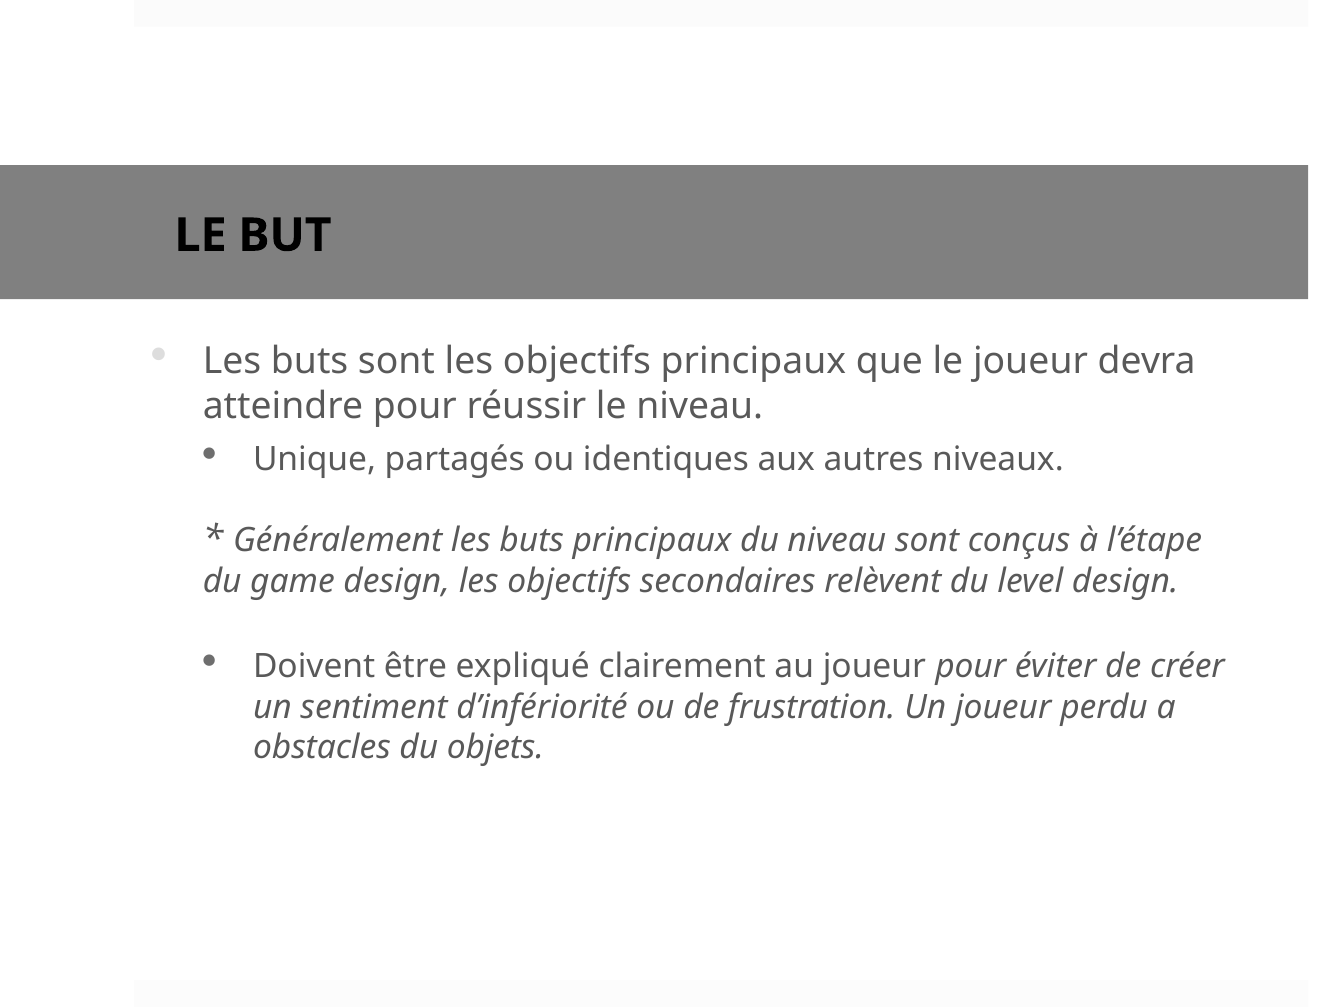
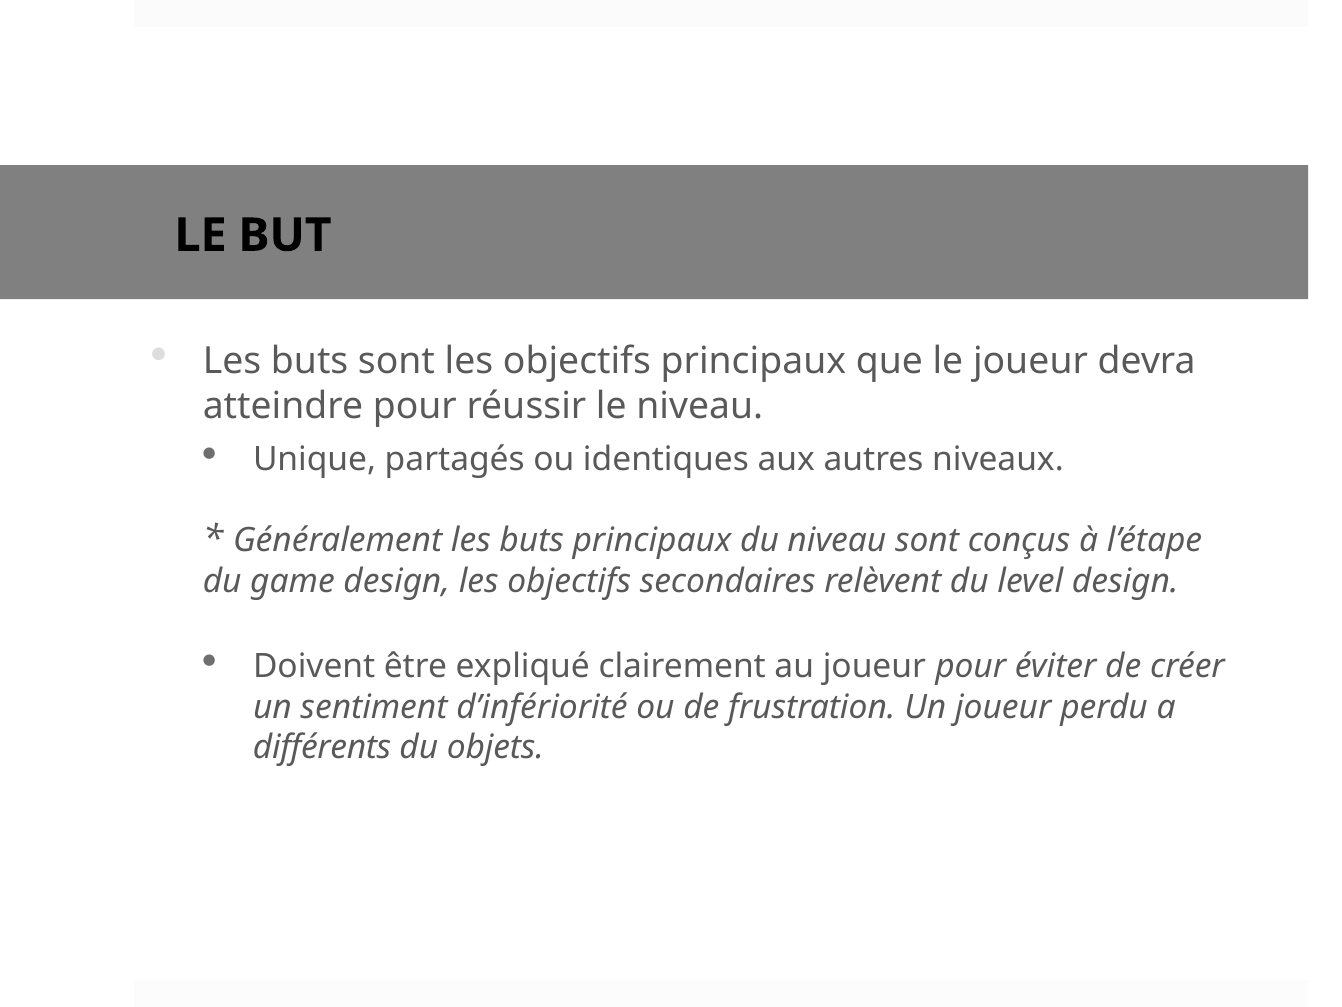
obstacles: obstacles -> différents
